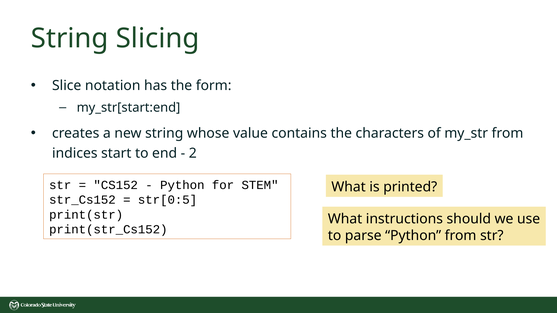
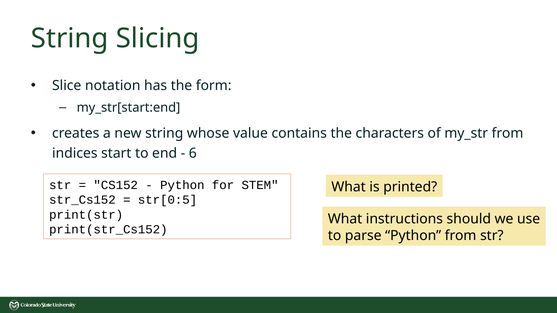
2: 2 -> 6
